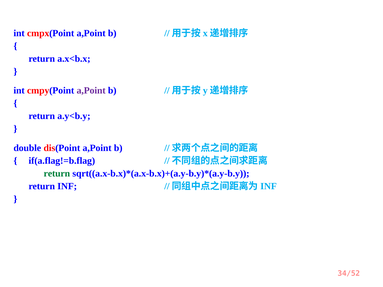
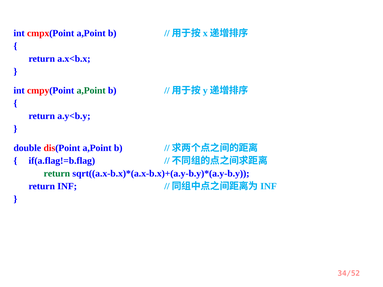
a,Point at (91, 91) colour: purple -> green
